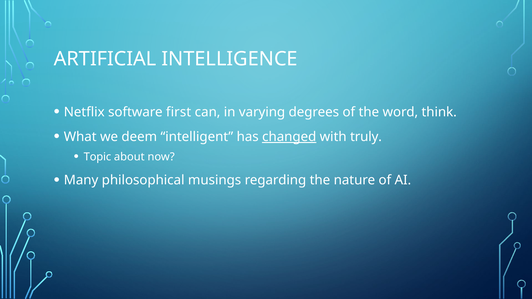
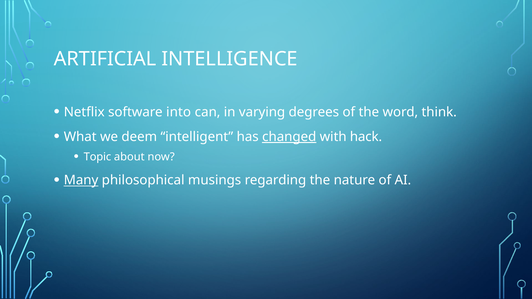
first: first -> into
truly: truly -> hack
Many underline: none -> present
